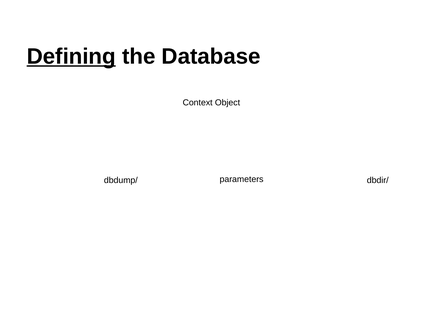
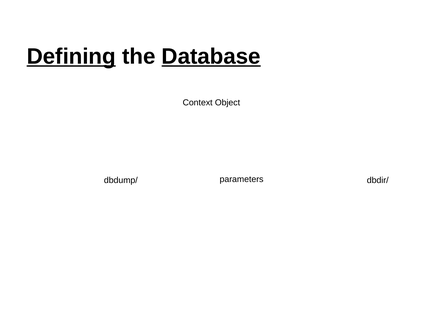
Database underline: none -> present
